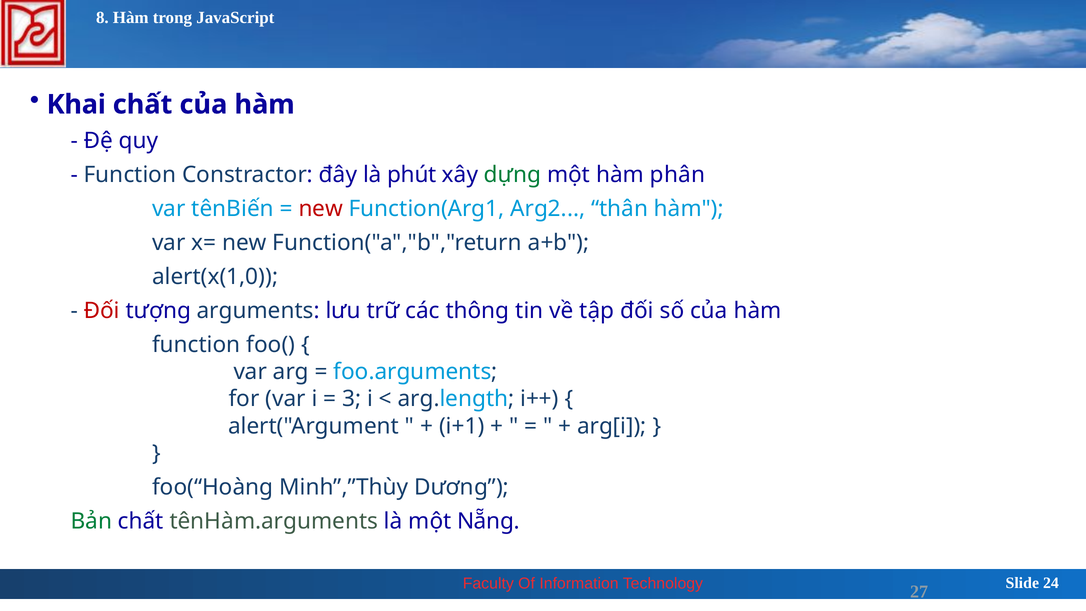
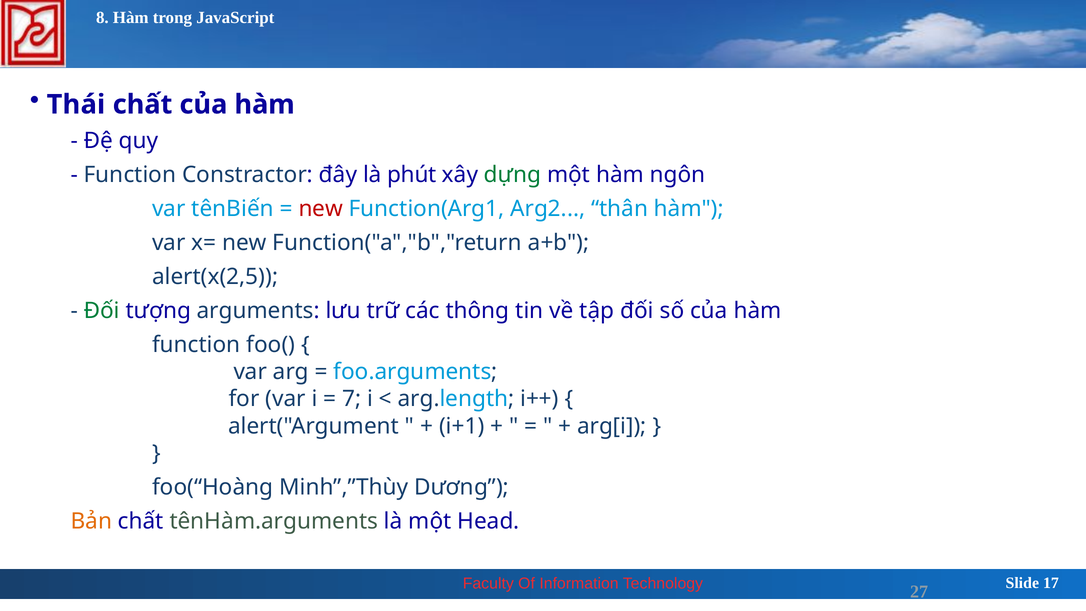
Khai: Khai -> Thái
phân: phân -> ngôn
alert(x(1,0: alert(x(1,0 -> alert(x(2,5
Đối at (102, 311) colour: red -> green
3: 3 -> 7
Bản colour: green -> orange
Nẵng: Nẵng -> Head
24: 24 -> 17
